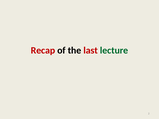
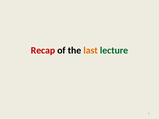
last colour: red -> orange
